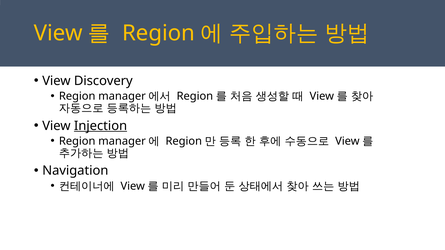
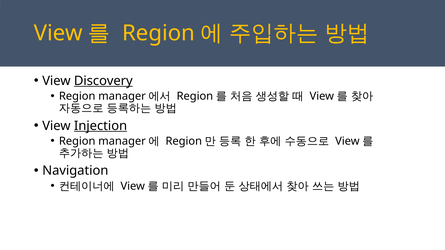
Discovery underline: none -> present
